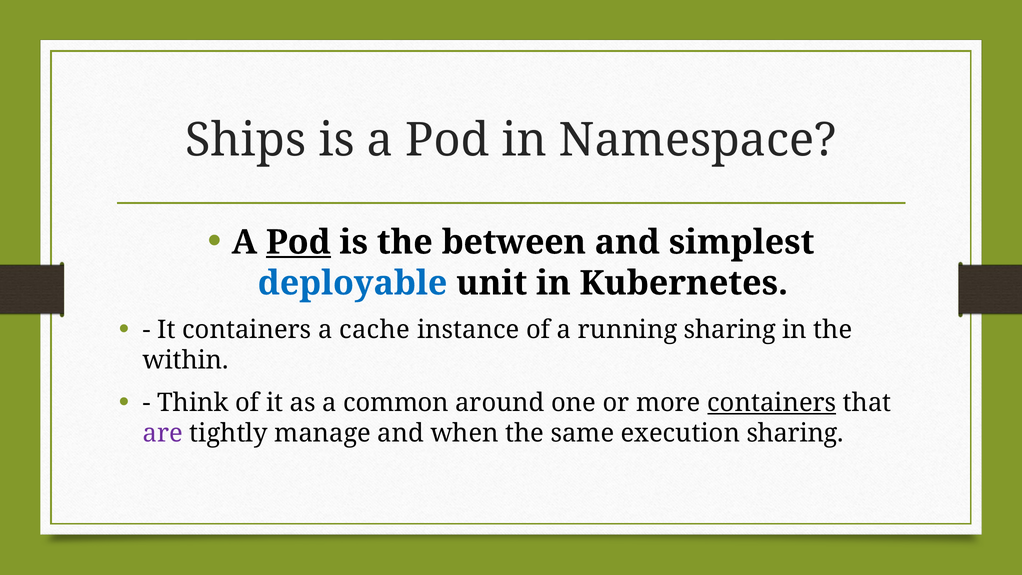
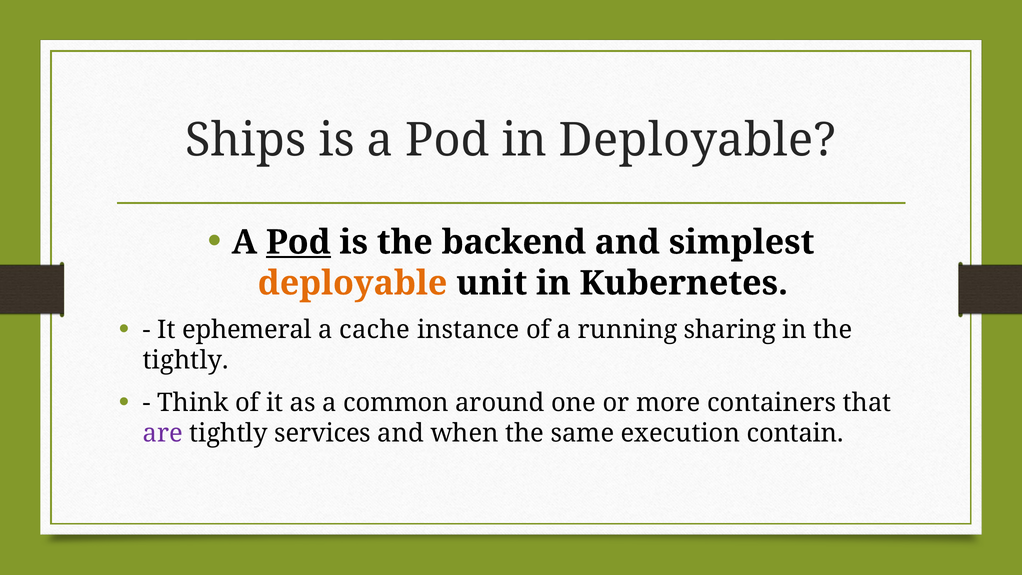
in Namespace: Namespace -> Deployable
between: between -> backend
deployable at (353, 283) colour: blue -> orange
It containers: containers -> ephemeral
within at (186, 360): within -> tightly
containers at (772, 403) underline: present -> none
manage: manage -> services
execution sharing: sharing -> contain
